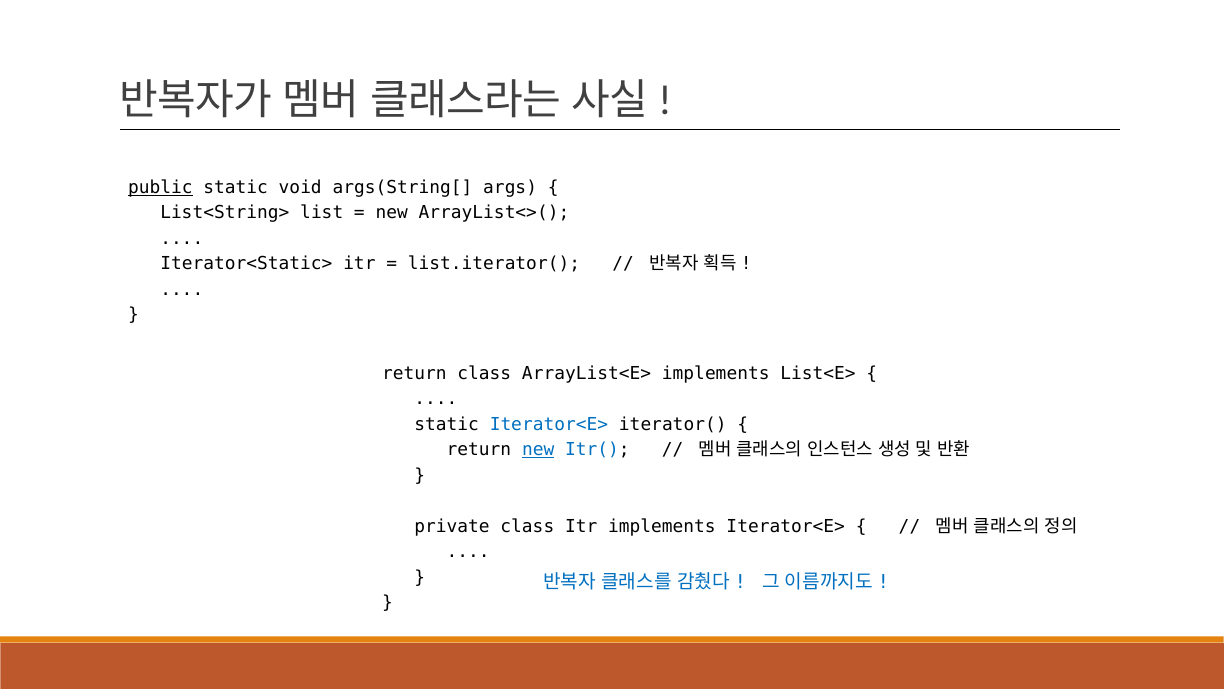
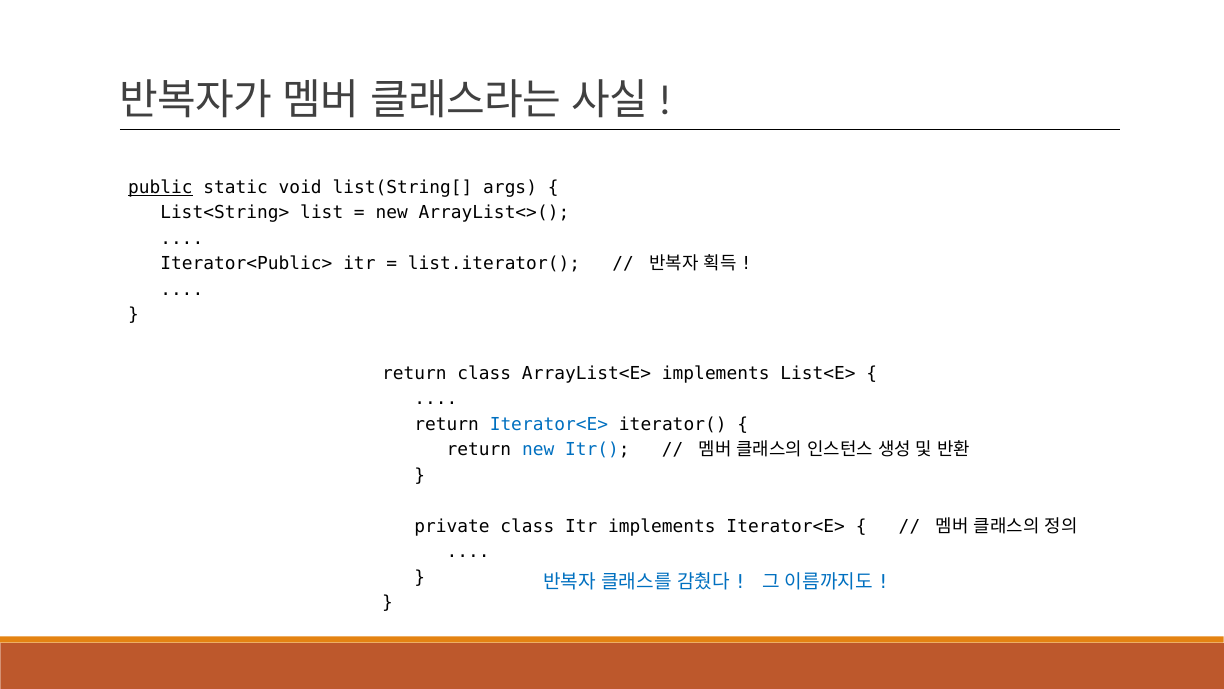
args(String[: args(String[ -> list(String[
Iterator<Static>: Iterator<Static> -> Iterator<Public>
static at (447, 424): static -> return
new at (538, 449) underline: present -> none
